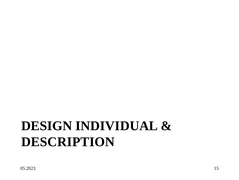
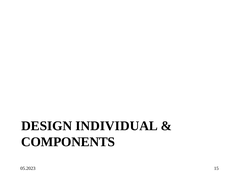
DESCRIPTION: DESCRIPTION -> COMPONENTS
